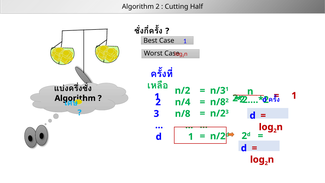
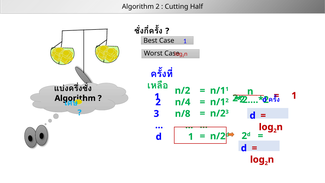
n/3 at (218, 91): n/3 -> n/1
n/8 at (218, 102): n/8 -> n/1
